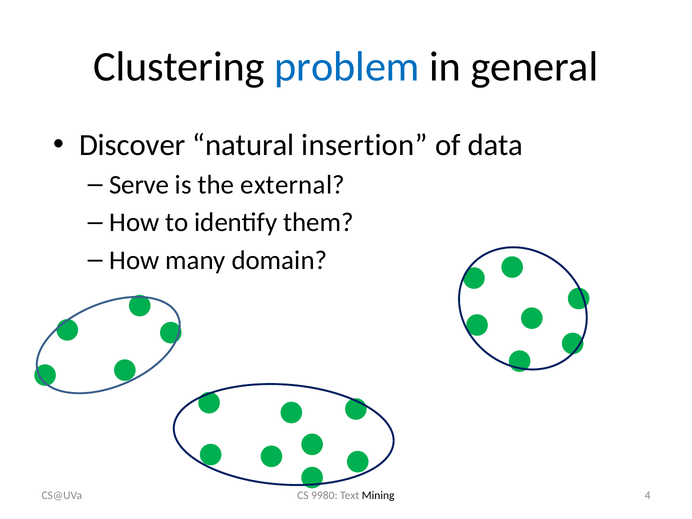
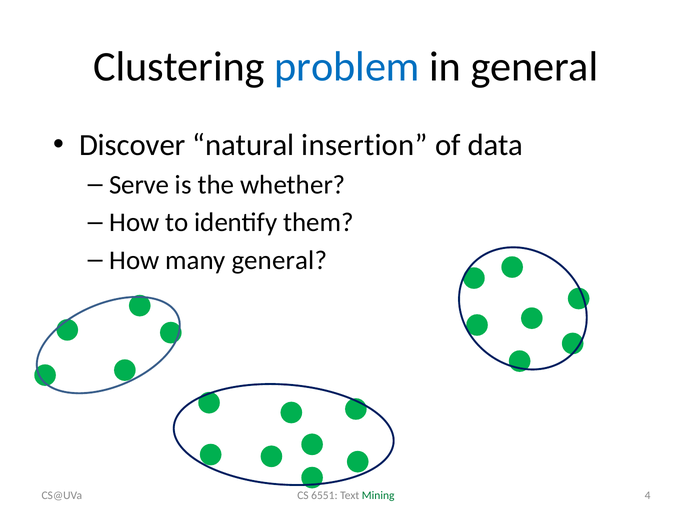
external: external -> whether
many domain: domain -> general
9980: 9980 -> 6551
Mining colour: black -> green
